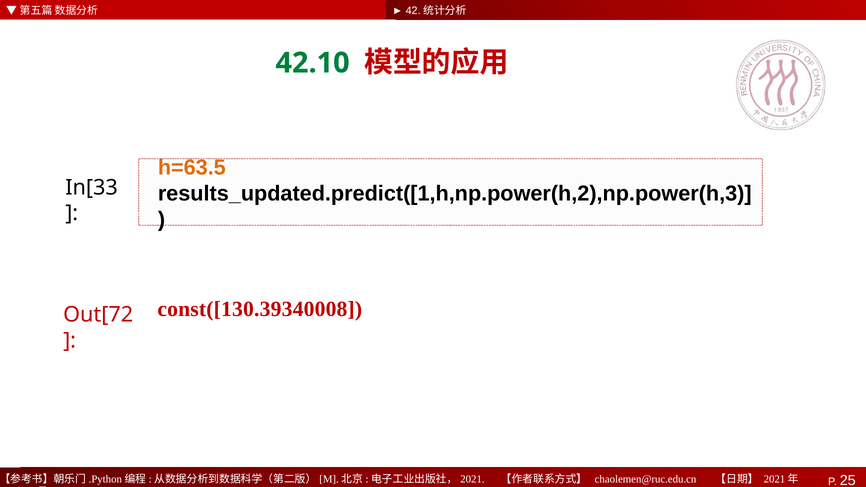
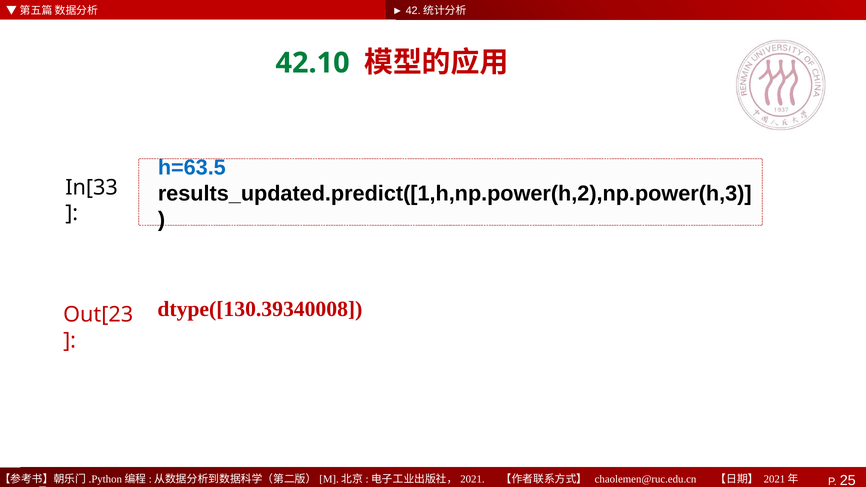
h=63.5 colour: orange -> blue
const([130.39340008: const([130.39340008 -> dtype([130.39340008
Out[72: Out[72 -> Out[23
